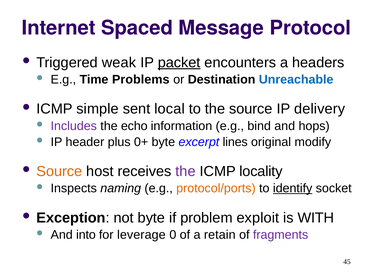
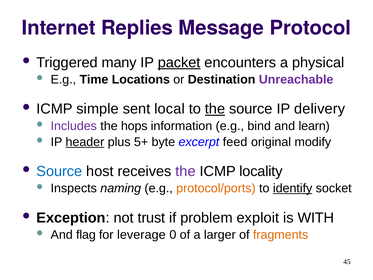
Spaced: Spaced -> Replies
weak: weak -> many
headers: headers -> physical
Problems: Problems -> Locations
Unreachable colour: blue -> purple
the at (215, 109) underline: none -> present
echo: echo -> hops
hops: hops -> learn
header underline: none -> present
0+: 0+ -> 5+
lines: lines -> feed
Source at (59, 171) colour: orange -> blue
not byte: byte -> trust
into: into -> flag
retain: retain -> larger
fragments colour: purple -> orange
